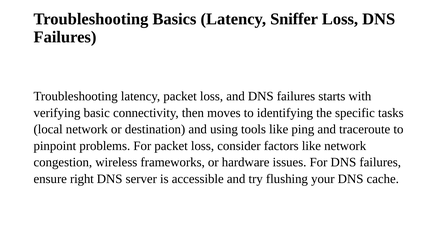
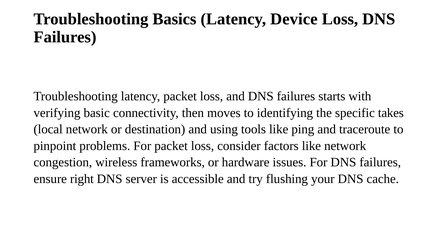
Sniffer: Sniffer -> Device
tasks: tasks -> takes
